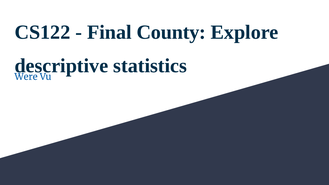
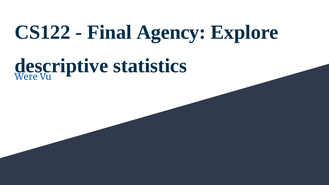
County: County -> Agency
